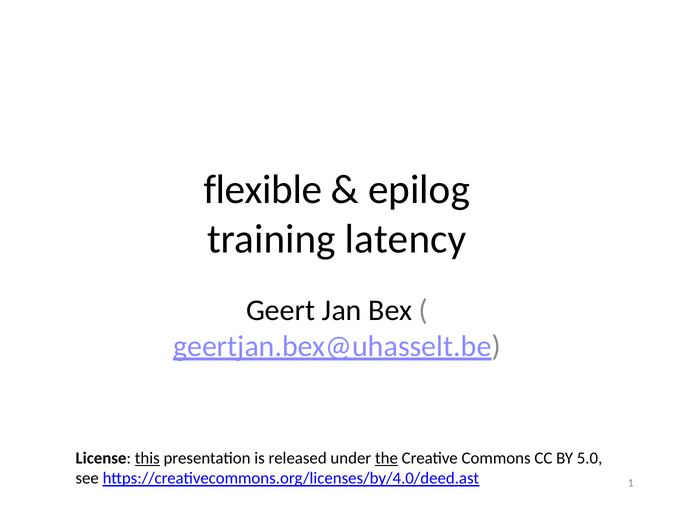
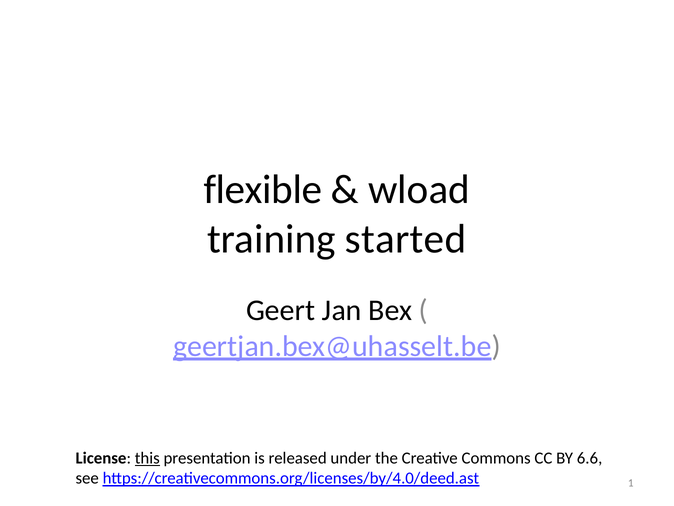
epilog: epilog -> wload
latency: latency -> started
the underline: present -> none
5.0: 5.0 -> 6.6
